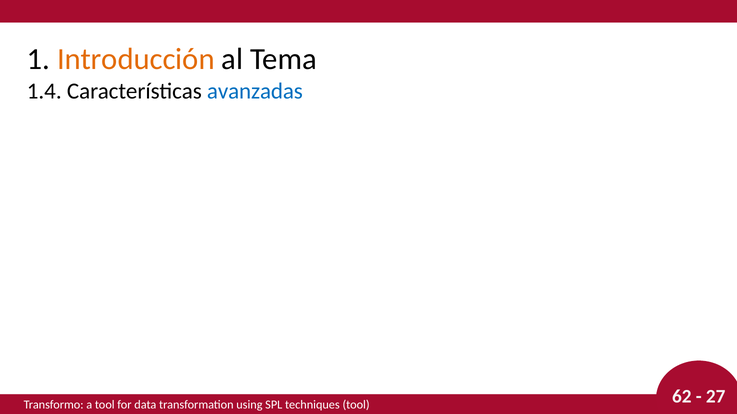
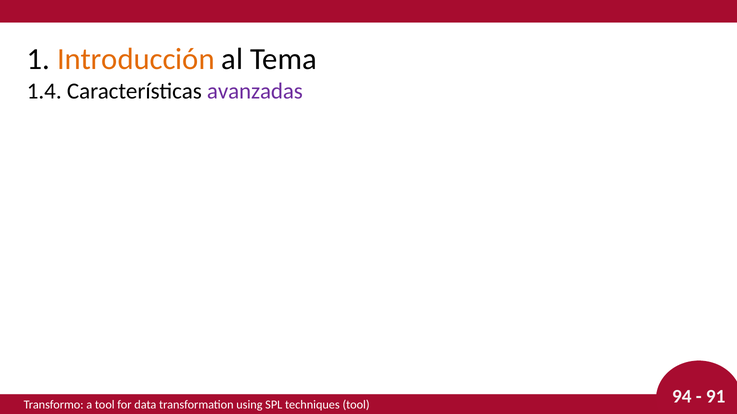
avanzadas colour: blue -> purple
62: 62 -> 94
27: 27 -> 91
